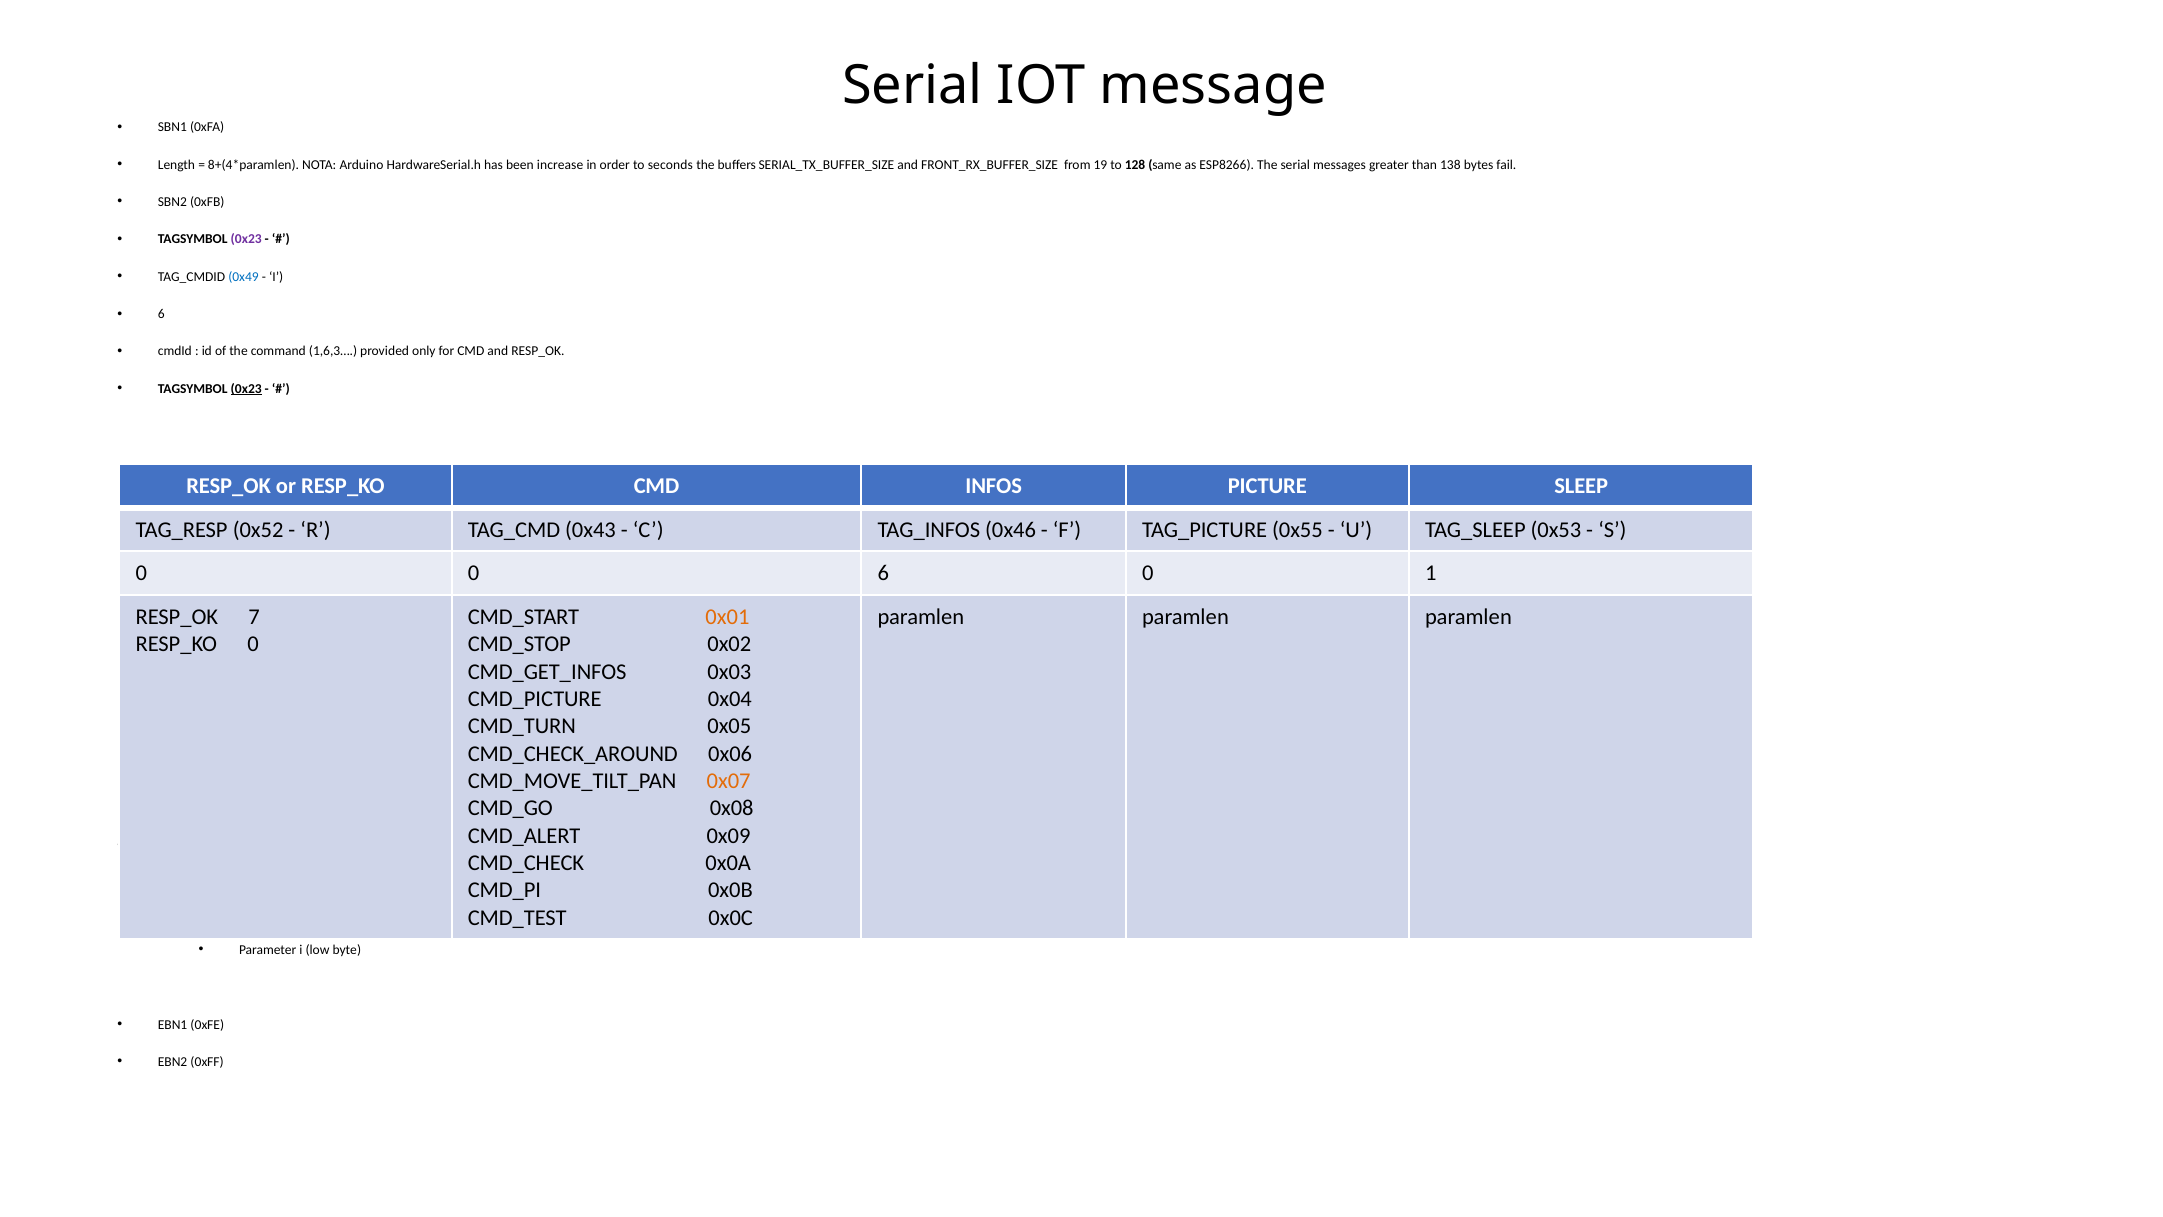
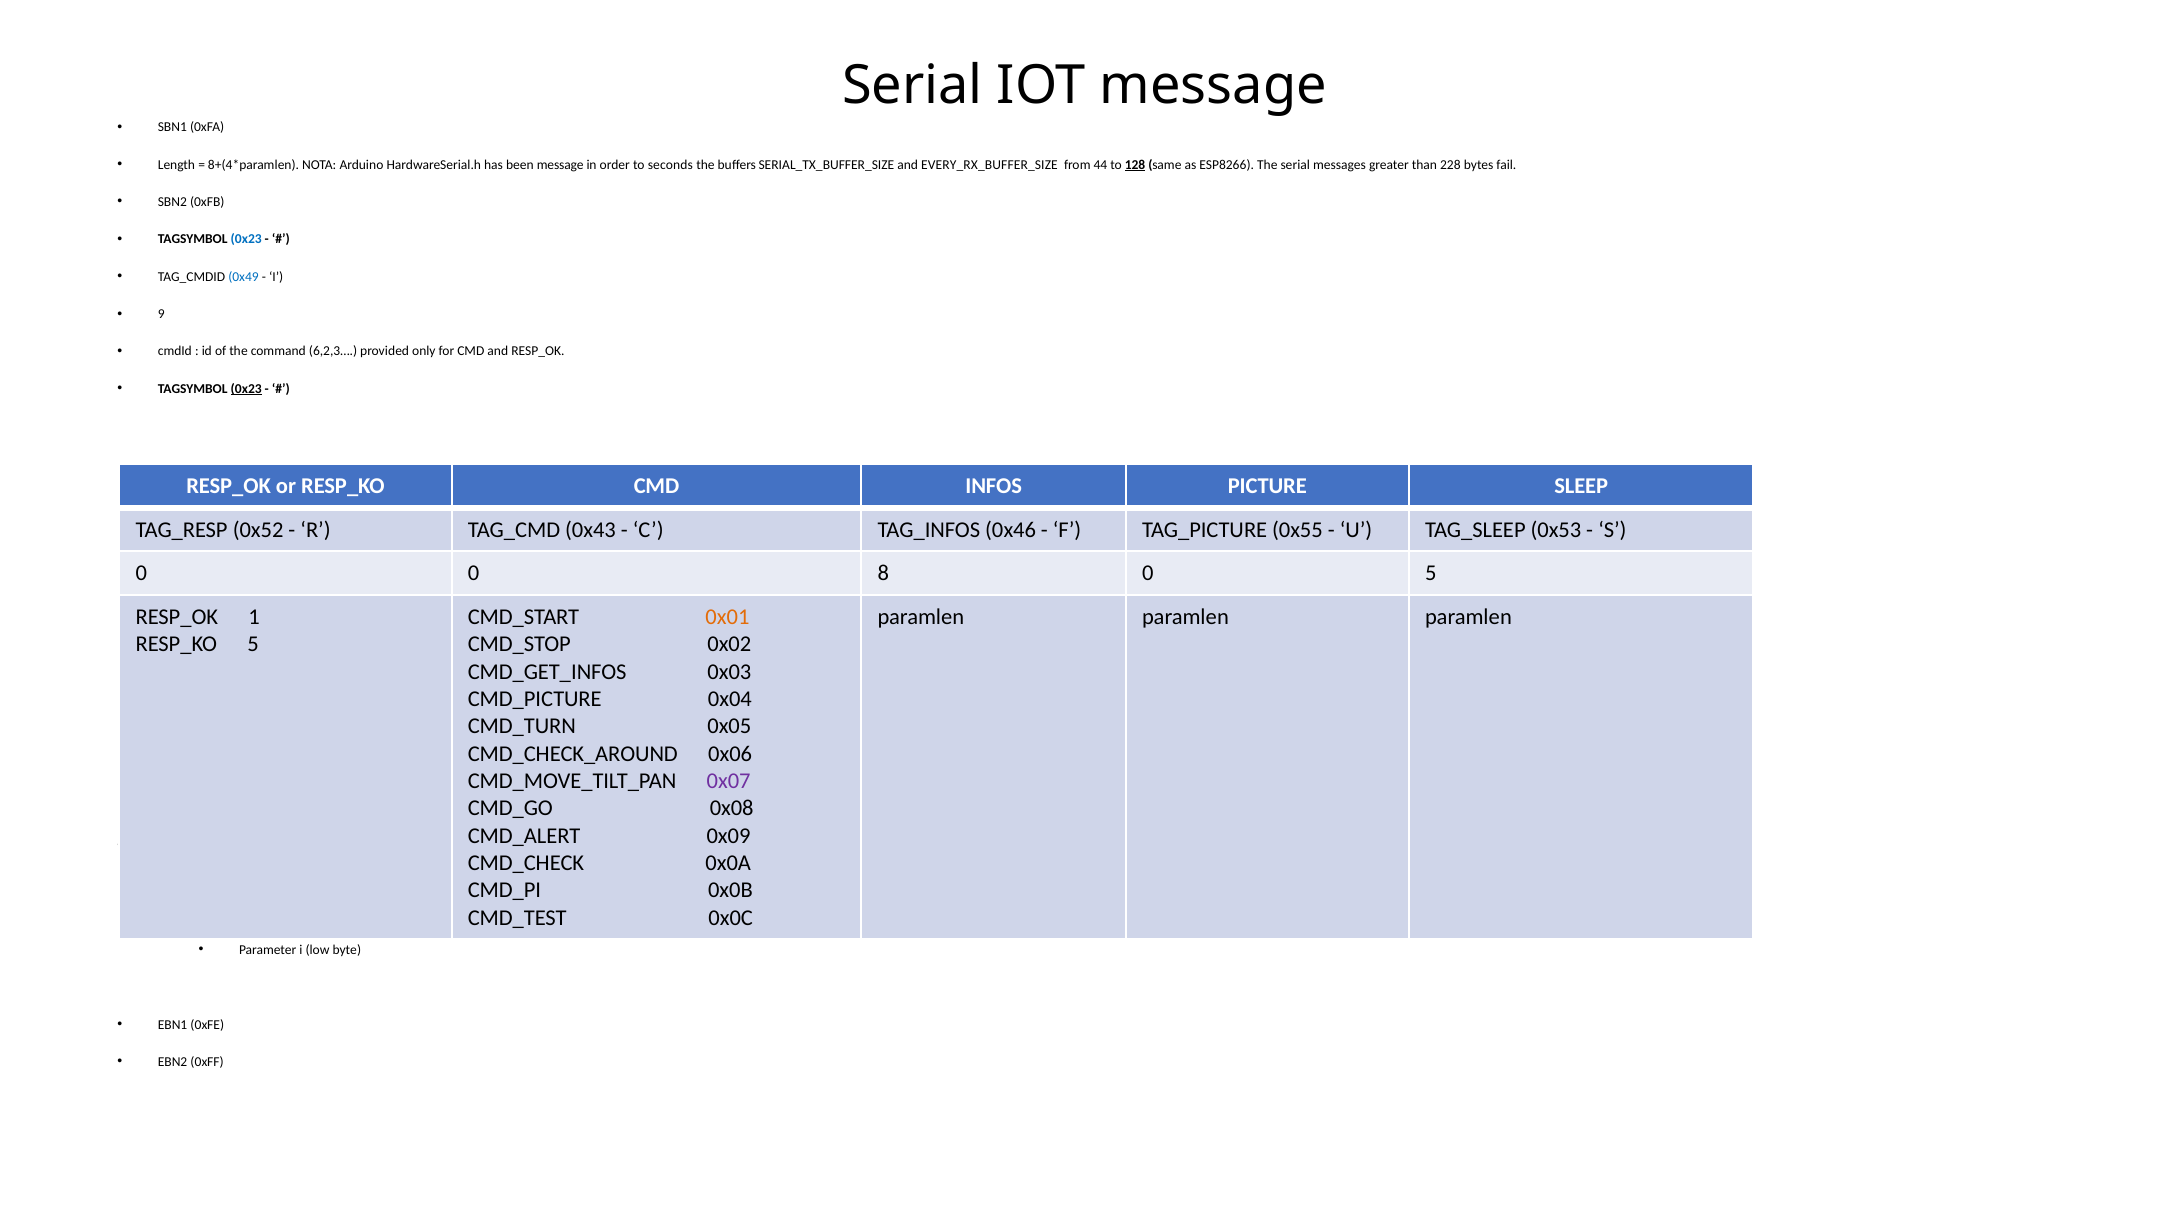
been increase: increase -> message
FRONT_RX_BUFFER_SIZE: FRONT_RX_BUFFER_SIZE -> EVERY_RX_BUFFER_SIZE
19: 19 -> 44
128 underline: none -> present
138: 138 -> 228
0x23 at (246, 239) colour: purple -> blue
6 at (161, 314): 6 -> 9
1,6,3…: 1,6,3… -> 6,2,3…
0 6: 6 -> 8
0 1: 1 -> 5
7: 7 -> 1
0 at (253, 644): 0 -> 5
0x07 colour: orange -> purple
